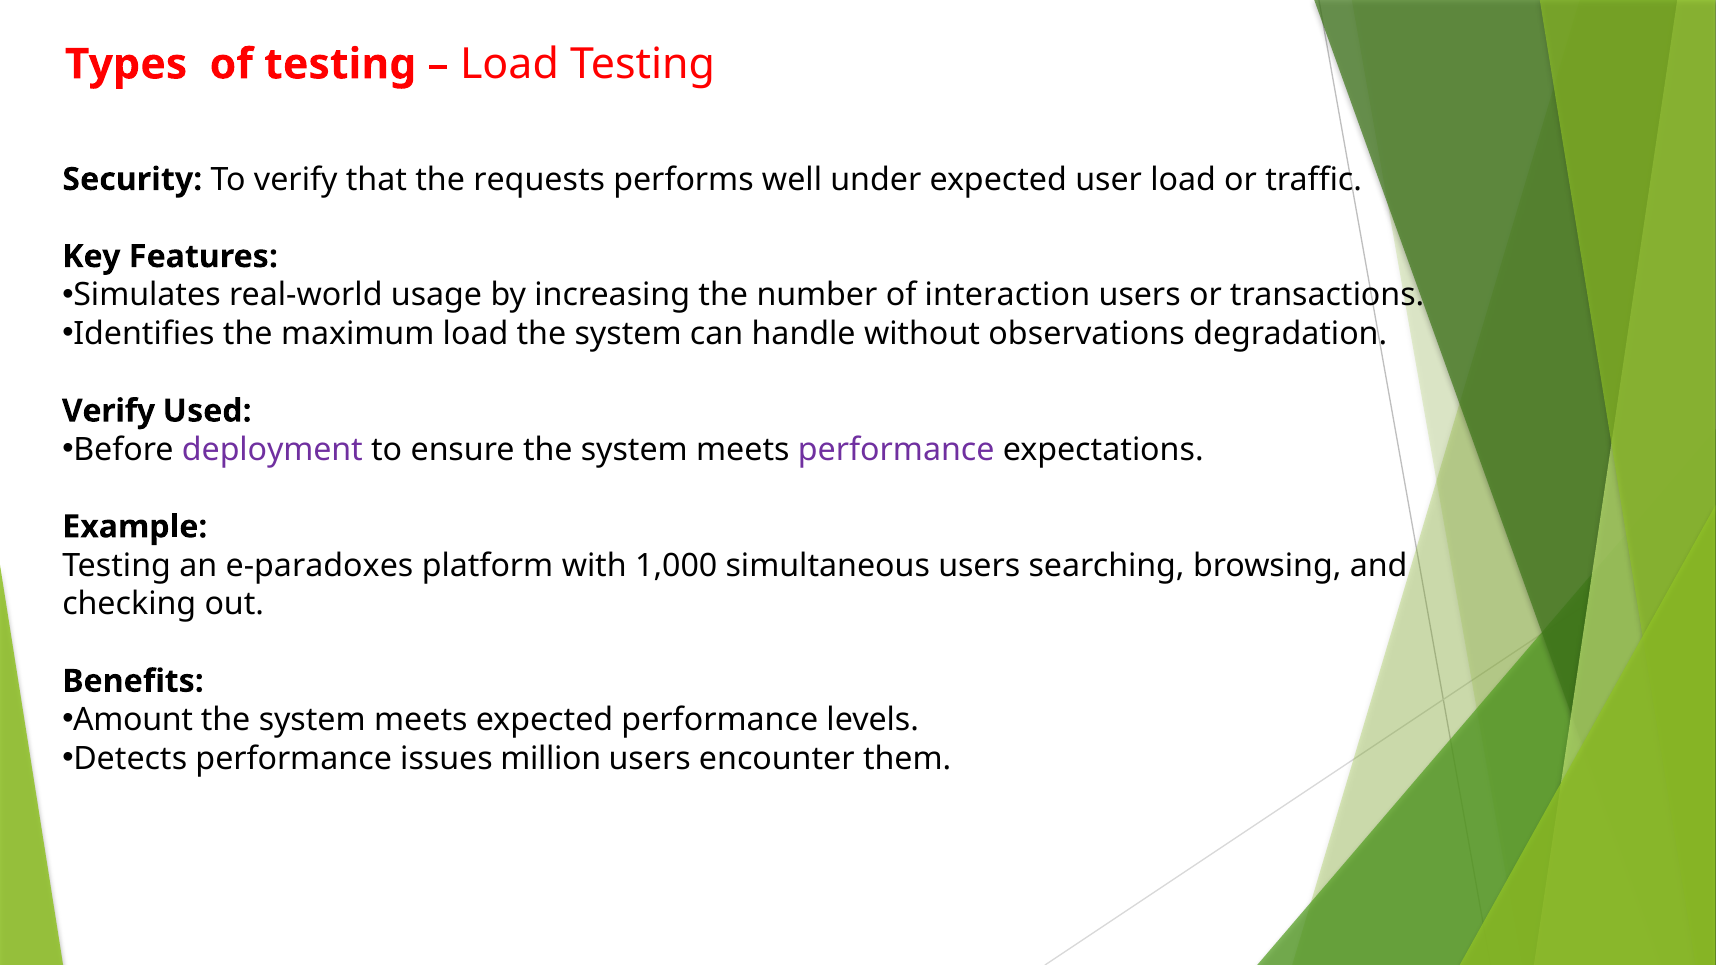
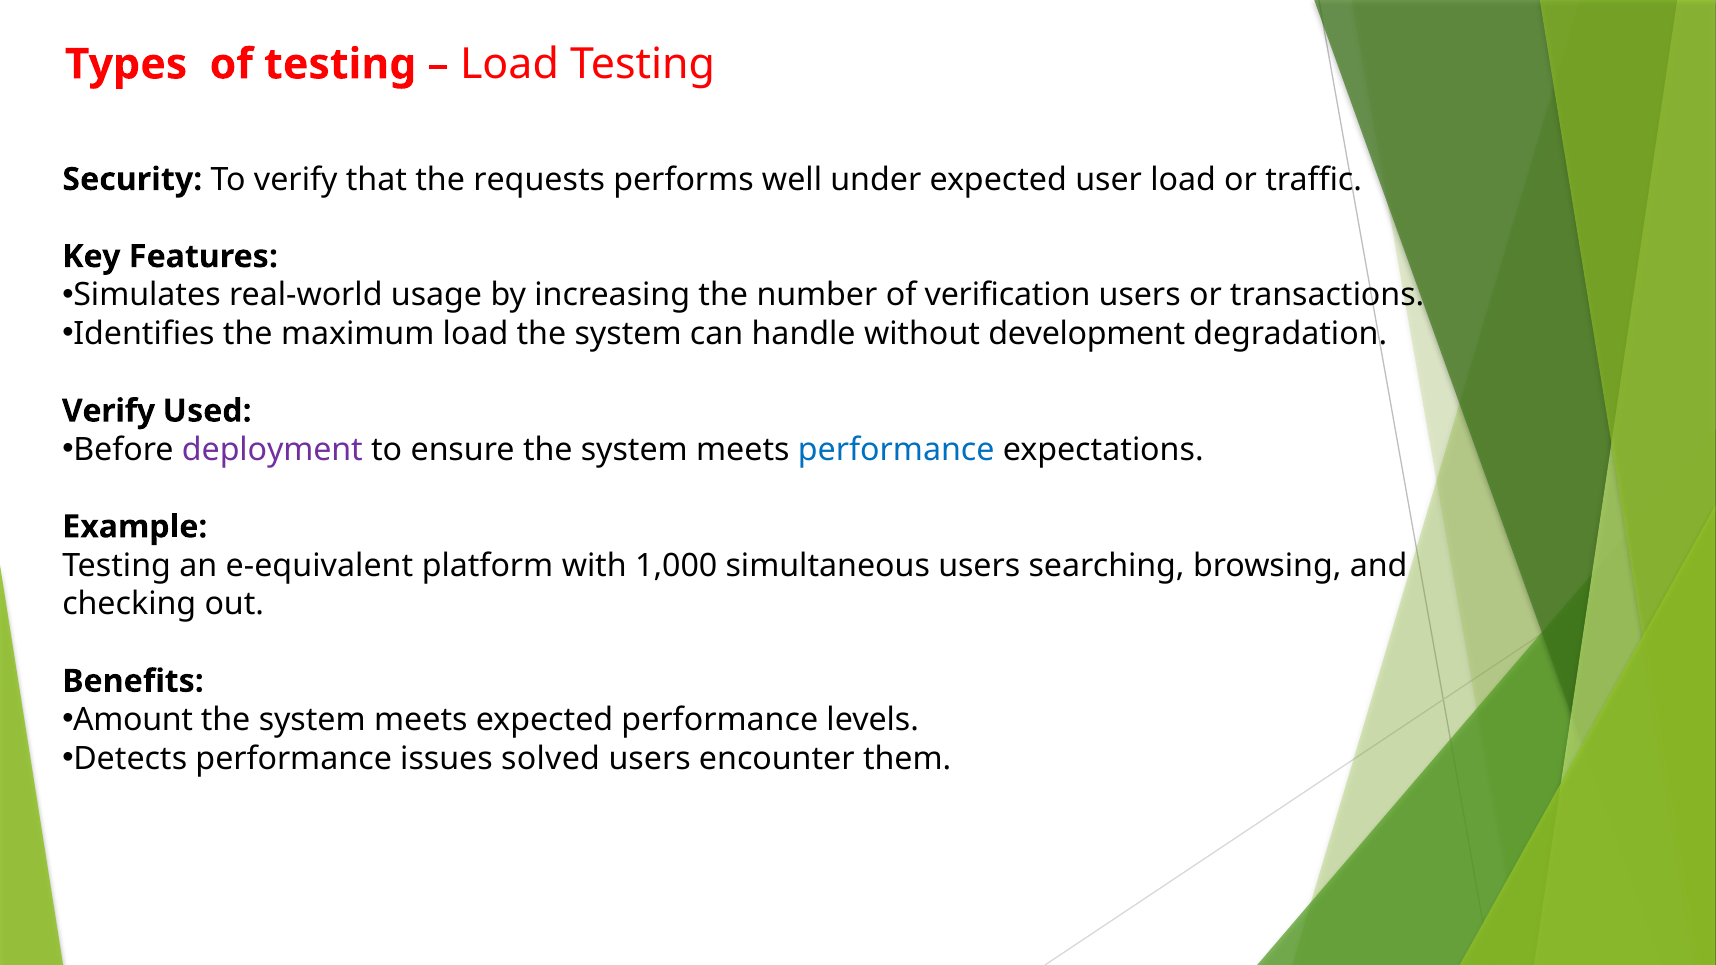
interaction: interaction -> verification
observations: observations -> development
performance at (896, 450) colour: purple -> blue
e-paradoxes: e-paradoxes -> e-equivalent
million: million -> solved
